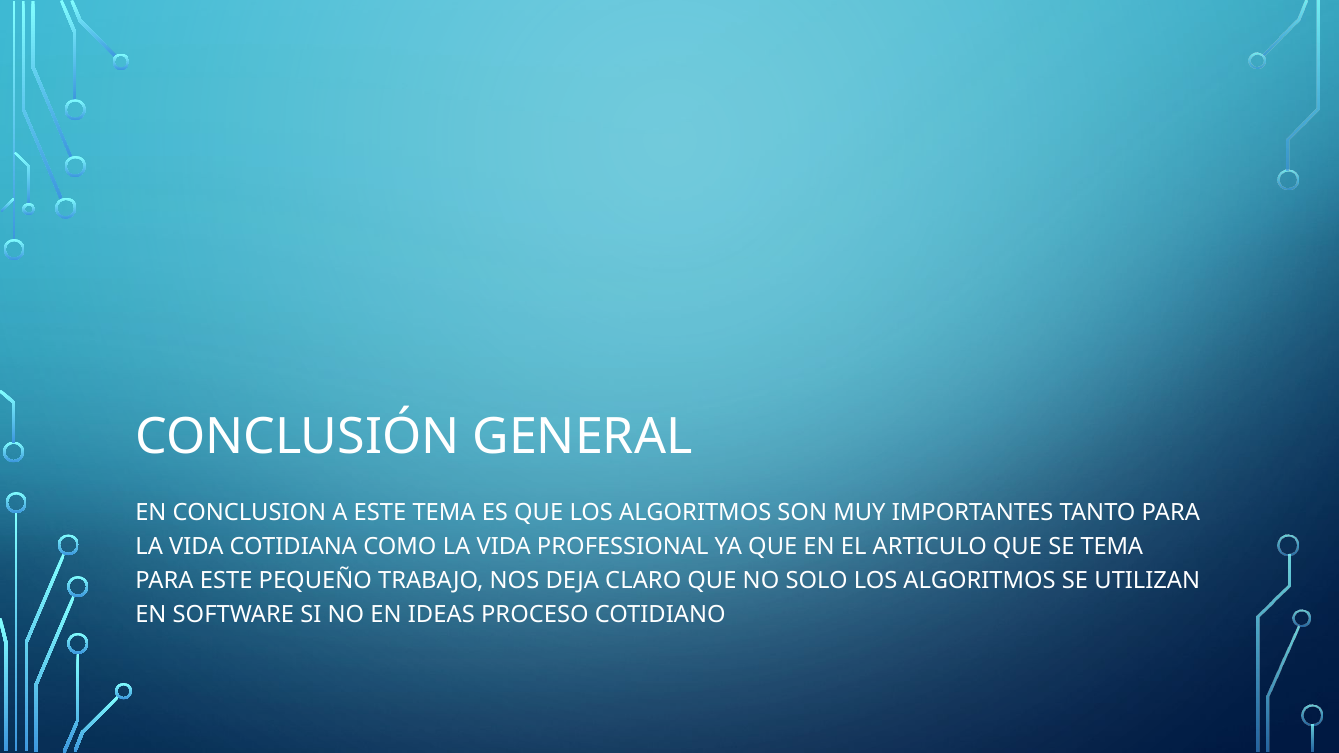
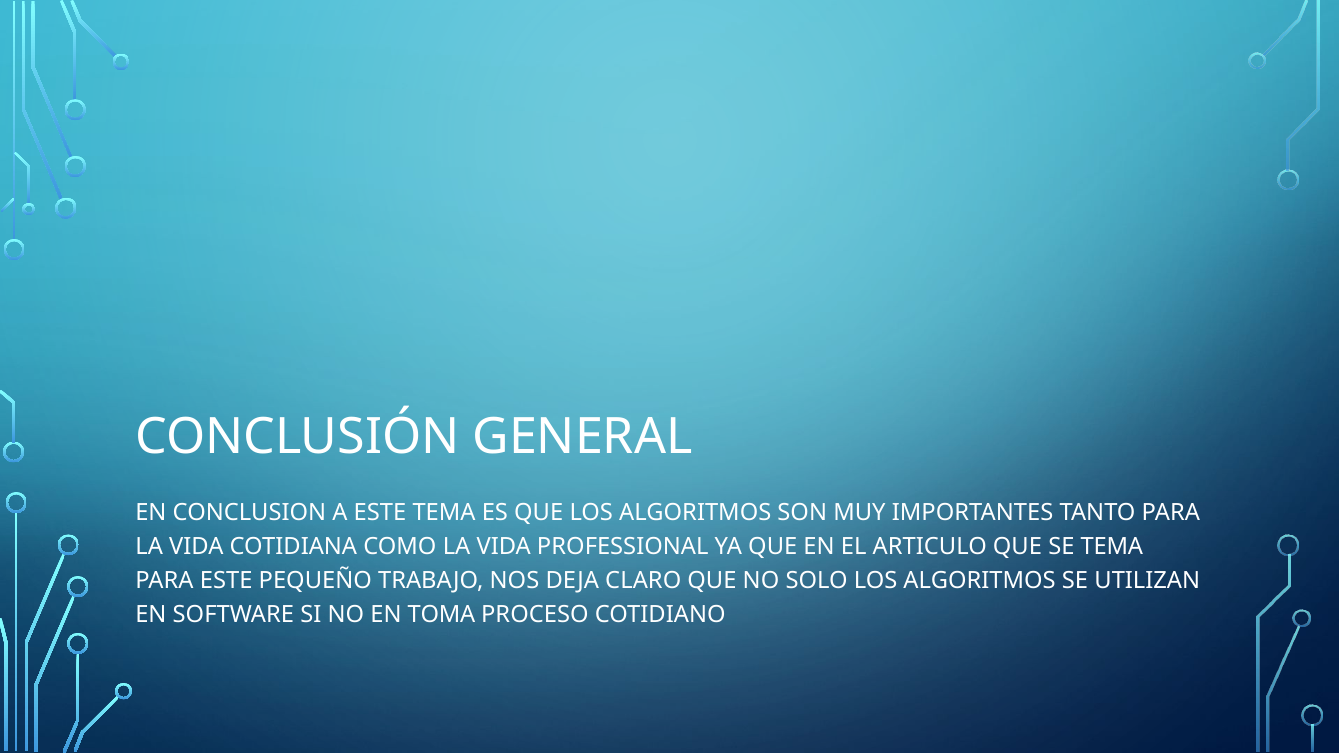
IDEAS: IDEAS -> TOMA
